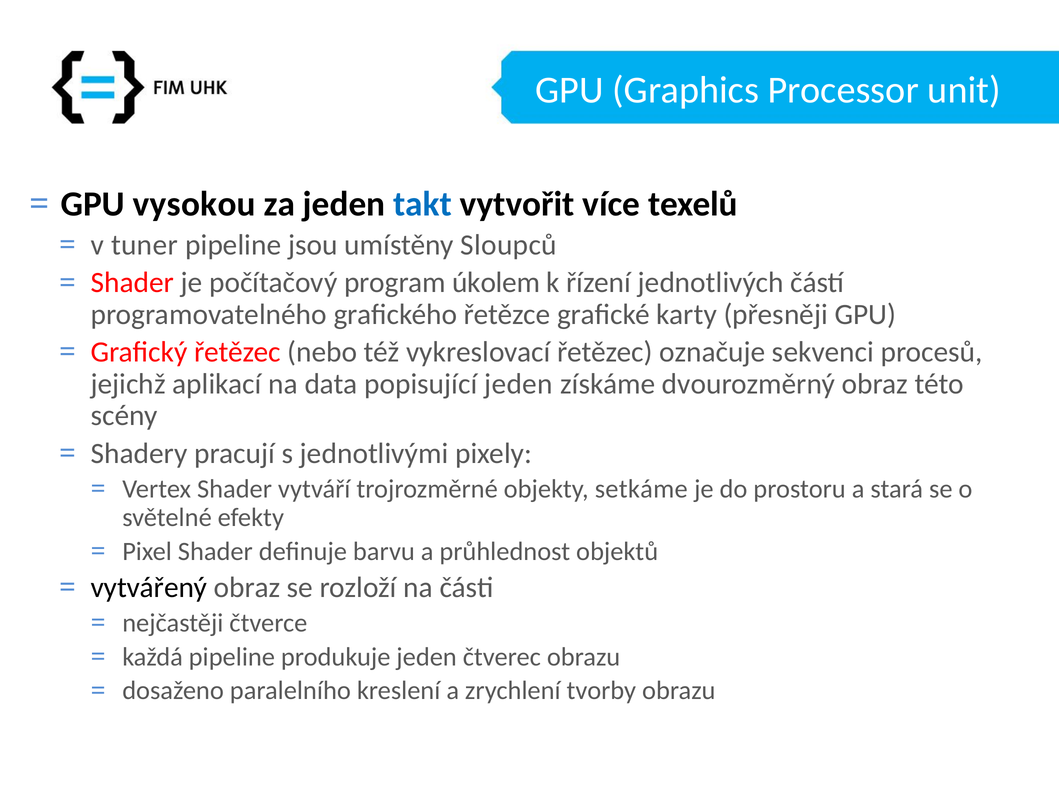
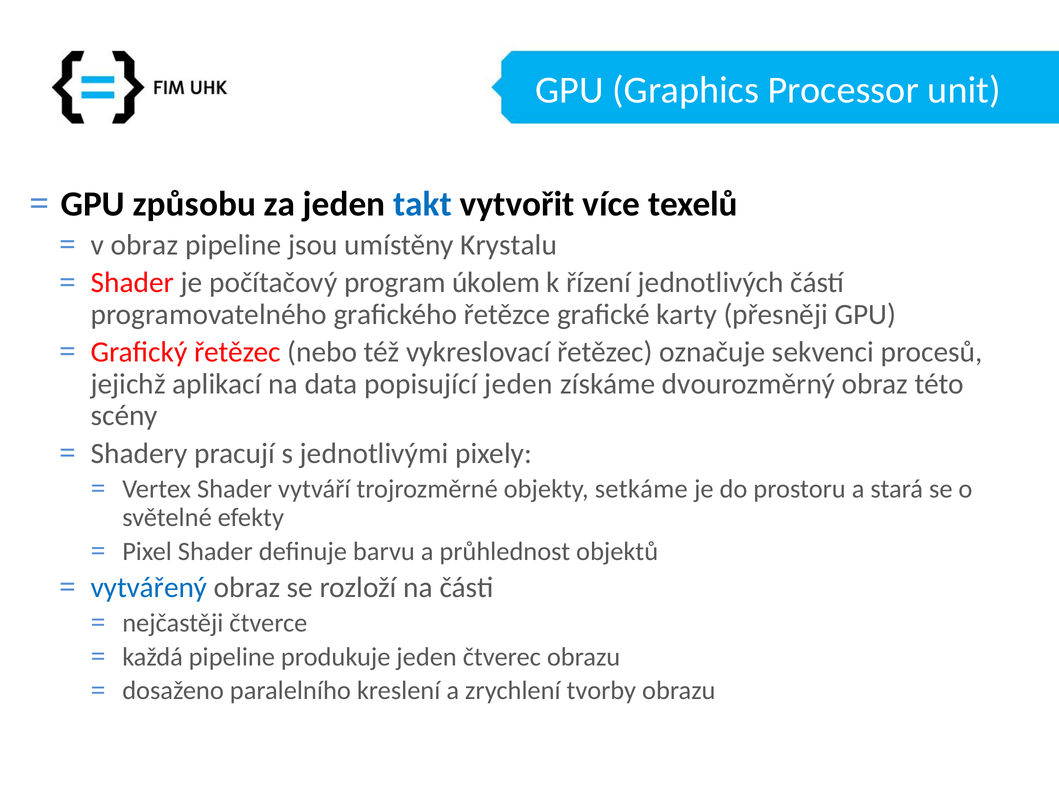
vysokou: vysokou -> způsobu
v tuner: tuner -> obraz
Sloupců: Sloupců -> Krystalu
vytvářený colour: black -> blue
